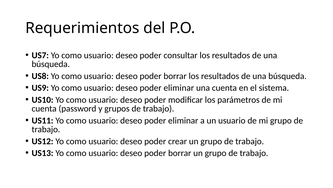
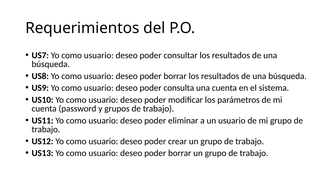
eliminar at (179, 88): eliminar -> consulta
